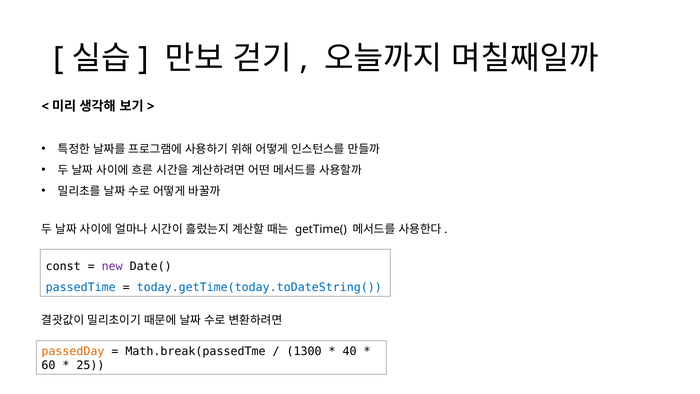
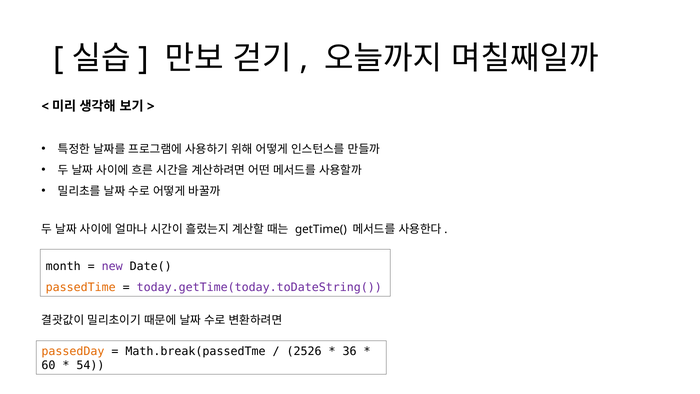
const: const -> month
passedTime colour: blue -> orange
today.getTime(today.toDateString( colour: blue -> purple
1300: 1300 -> 2526
40: 40 -> 36
25: 25 -> 54
